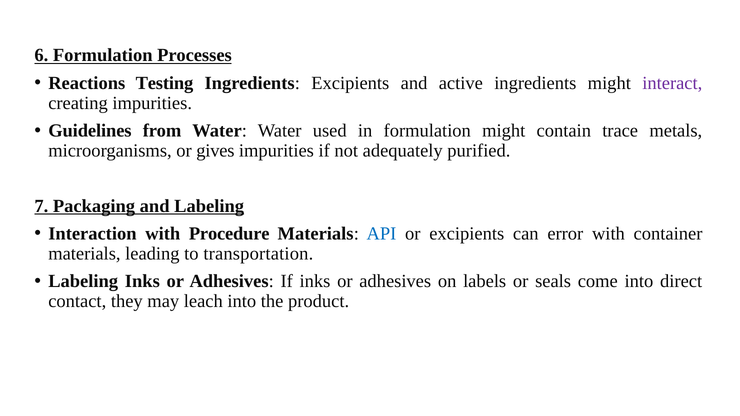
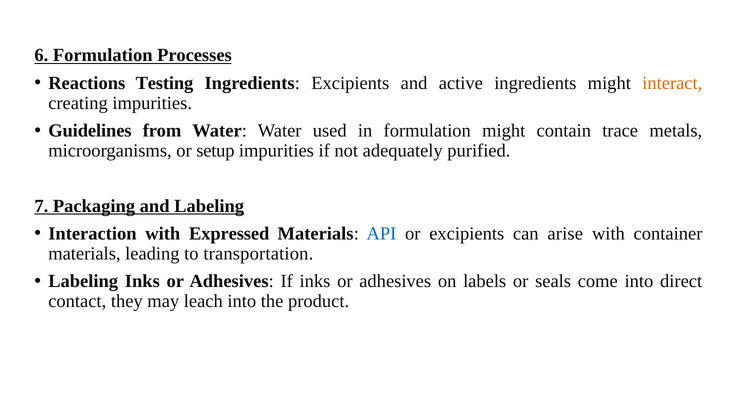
interact colour: purple -> orange
gives: gives -> setup
Procedure: Procedure -> Expressed
error: error -> arise
